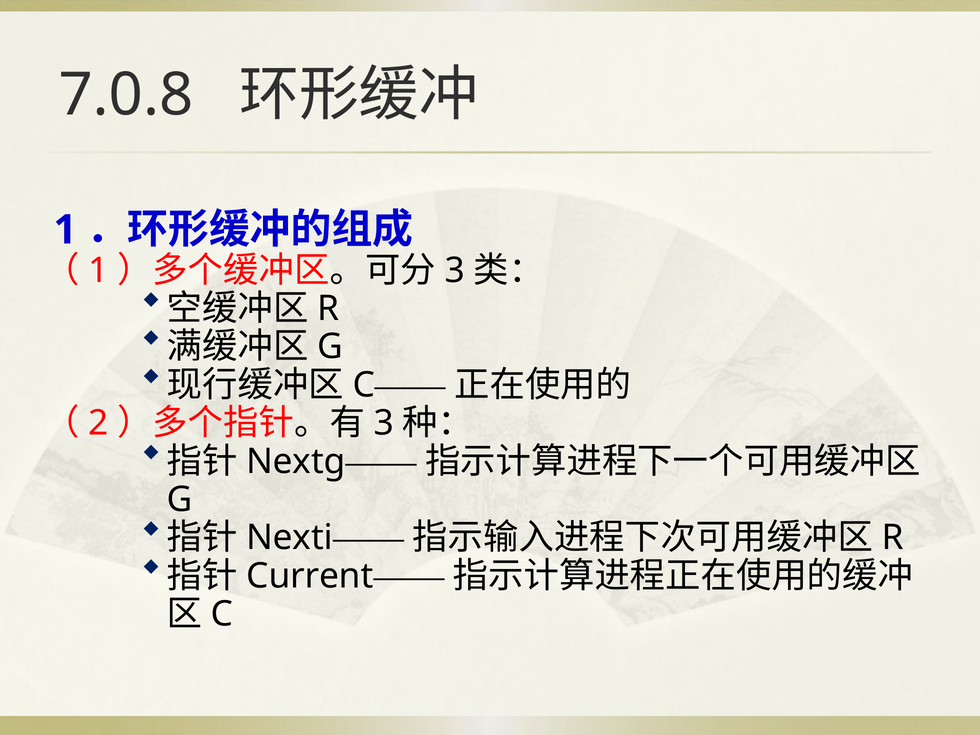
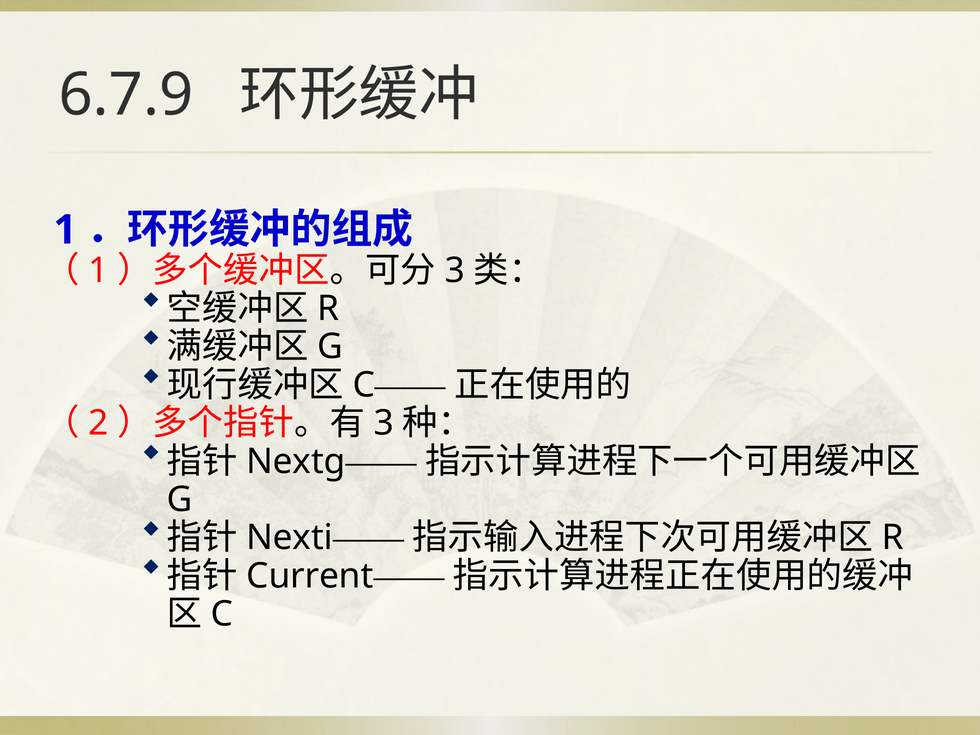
7.0.8: 7.0.8 -> 6.7.9
